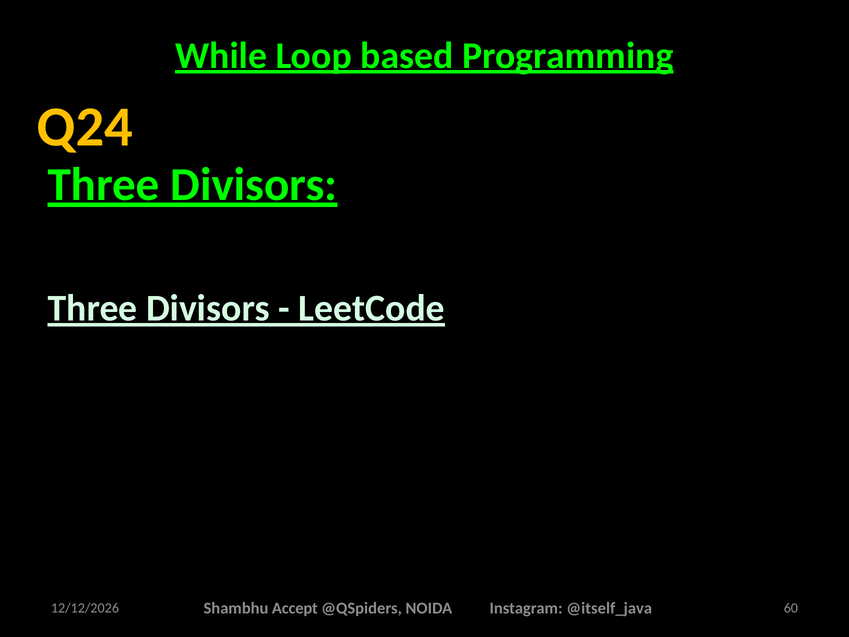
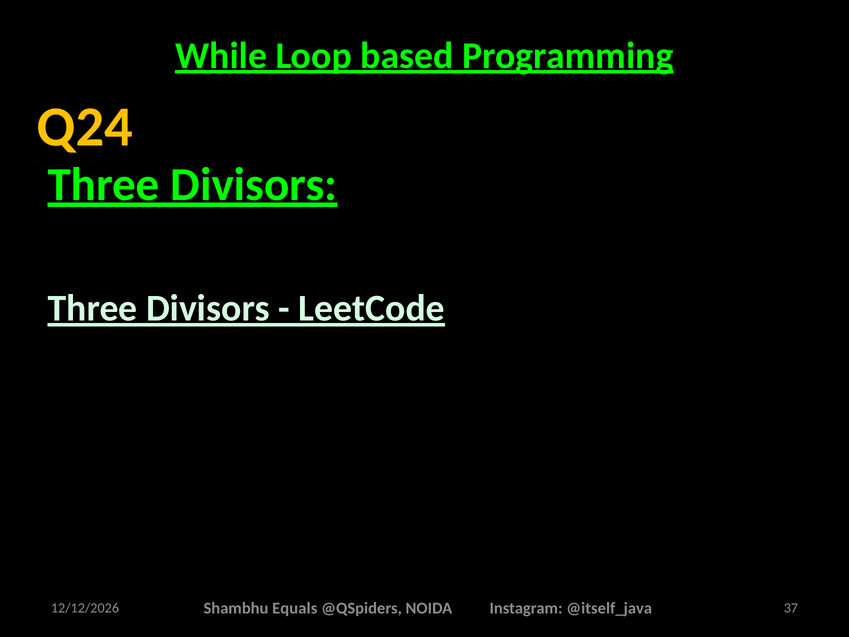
Accept: Accept -> Equals
60: 60 -> 37
